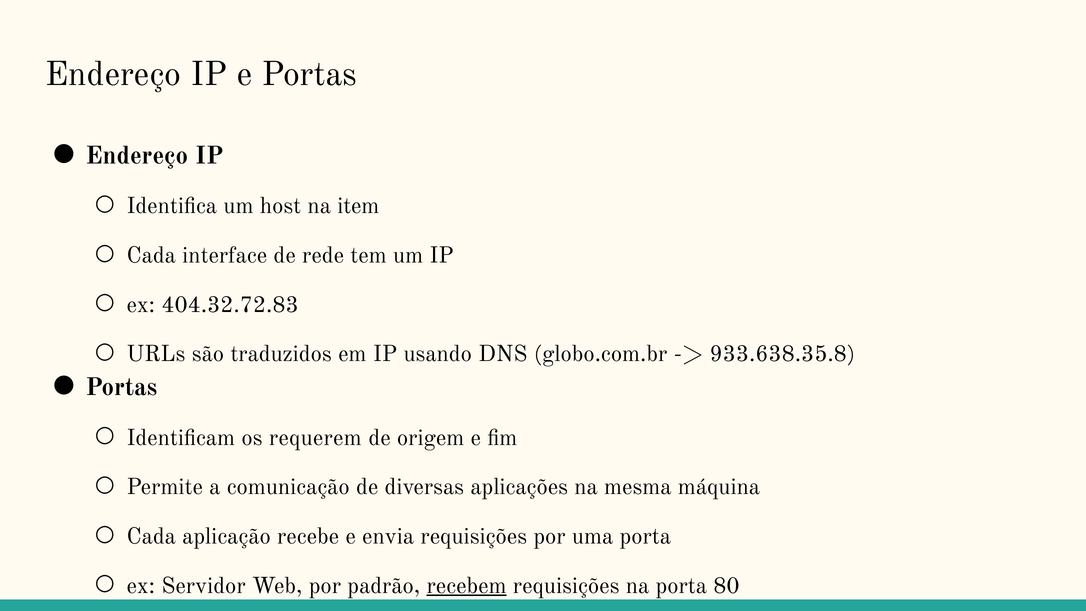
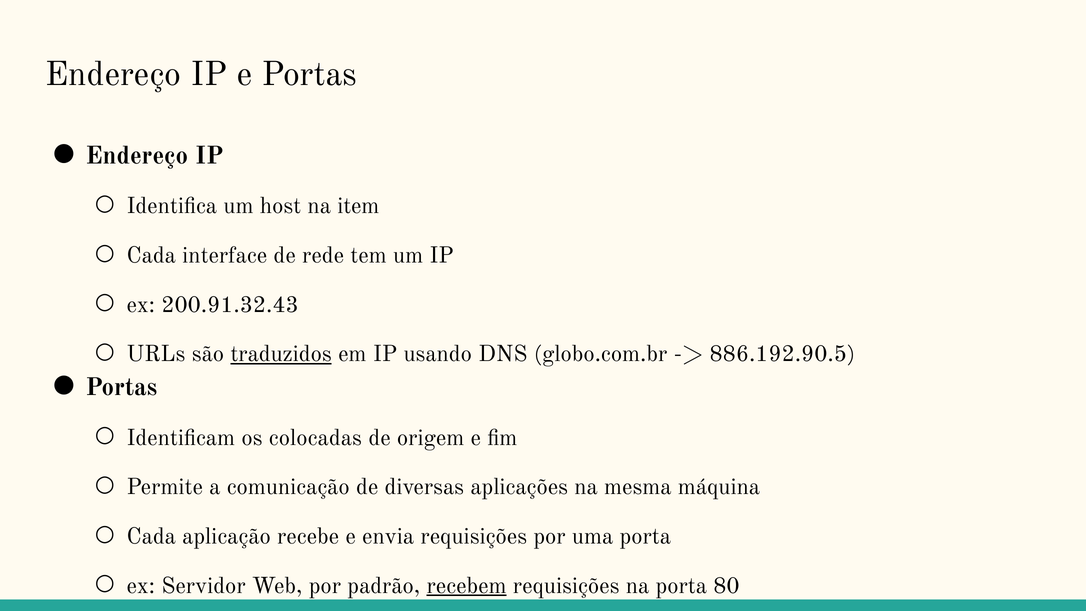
404.32.72.83: 404.32.72.83 -> 200.91.32.43
traduzidos underline: none -> present
933.638.35.8: 933.638.35.8 -> 886.192.90.5
requerem: requerem -> colocadas
